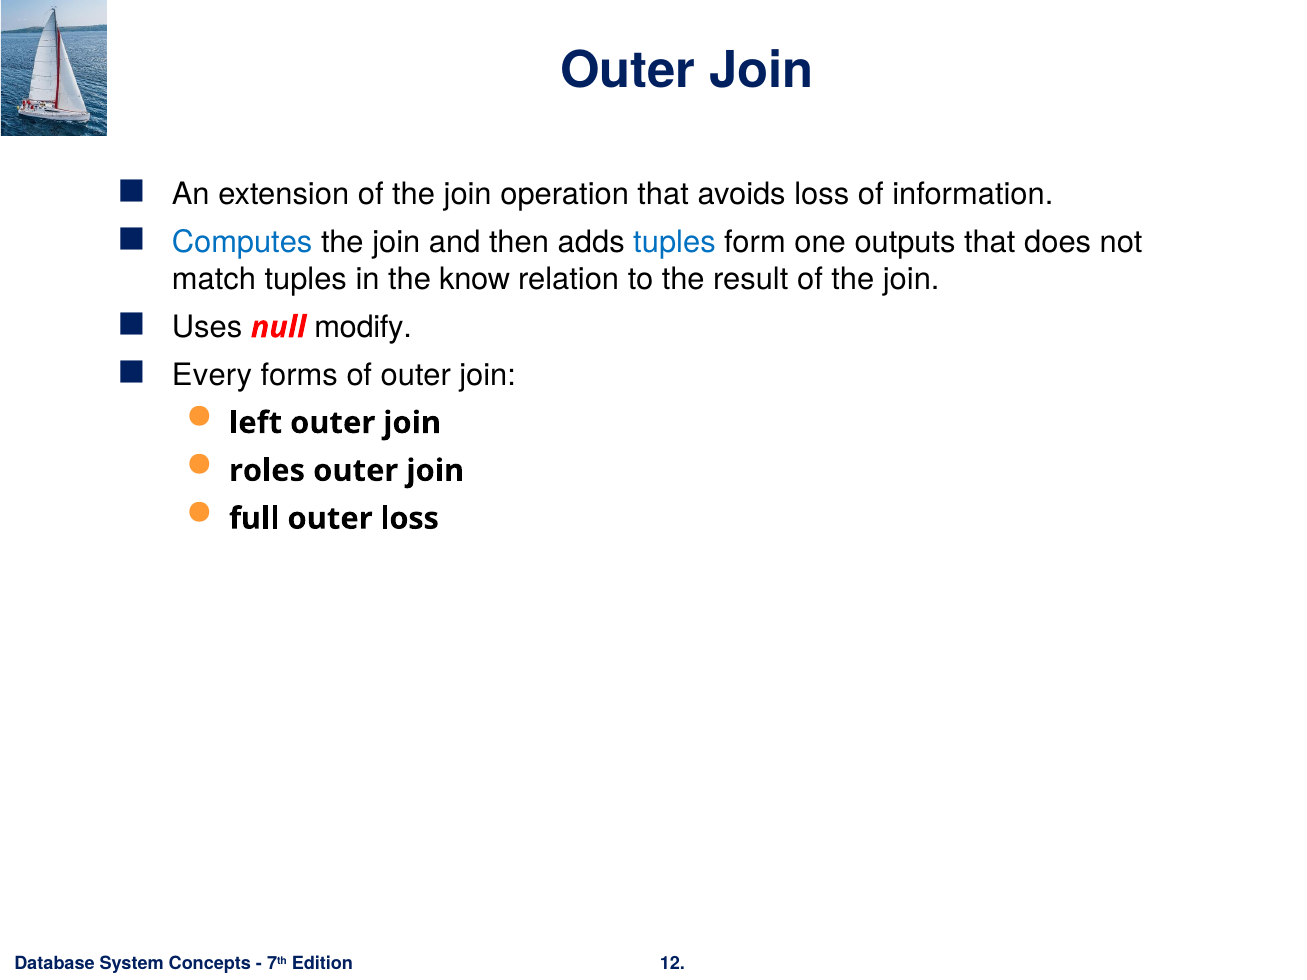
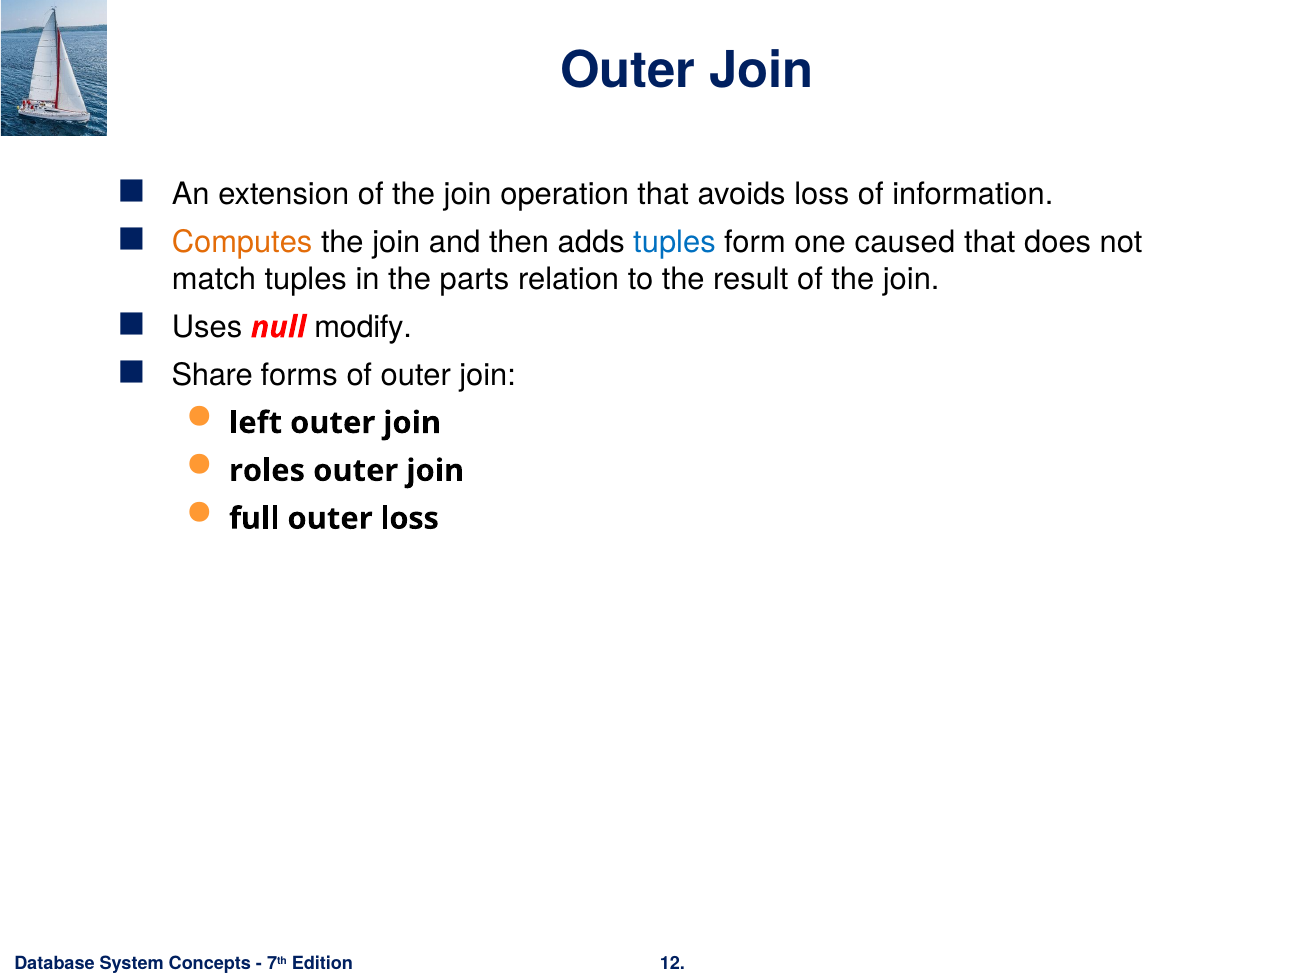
Computes colour: blue -> orange
outputs: outputs -> caused
know: know -> parts
Every: Every -> Share
